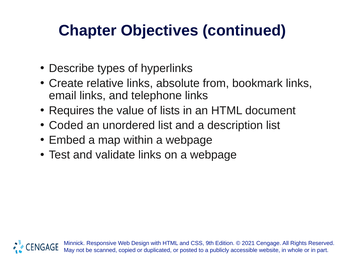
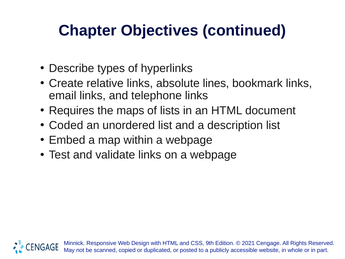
from: from -> lines
value: value -> maps
